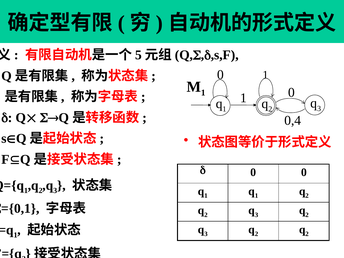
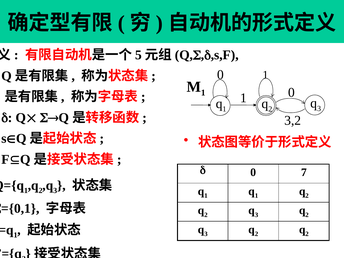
0,4: 0,4 -> 3,2
0 at (304, 172): 0 -> 7
